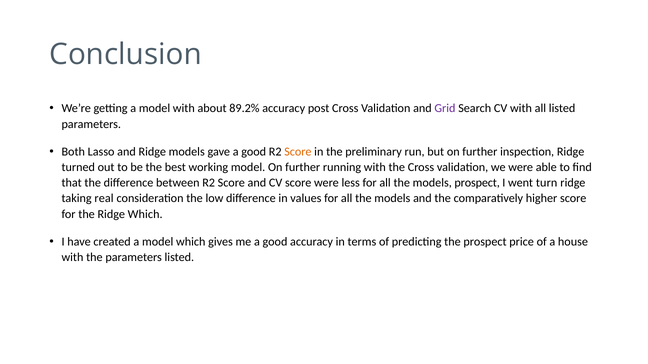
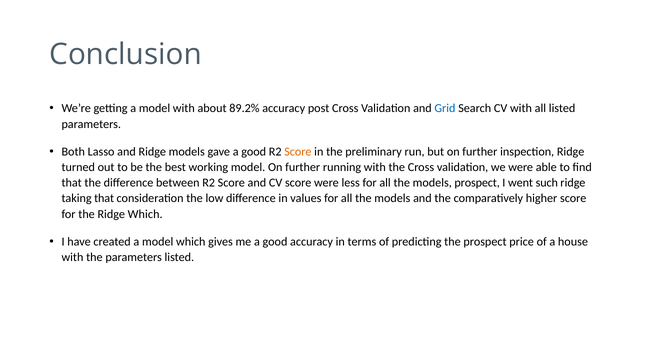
Grid colour: purple -> blue
turn: turn -> such
taking real: real -> that
